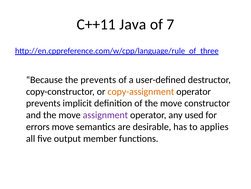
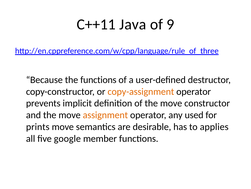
7: 7 -> 9
the prevents: prevents -> functions
assignment colour: purple -> orange
errors: errors -> prints
output: output -> google
